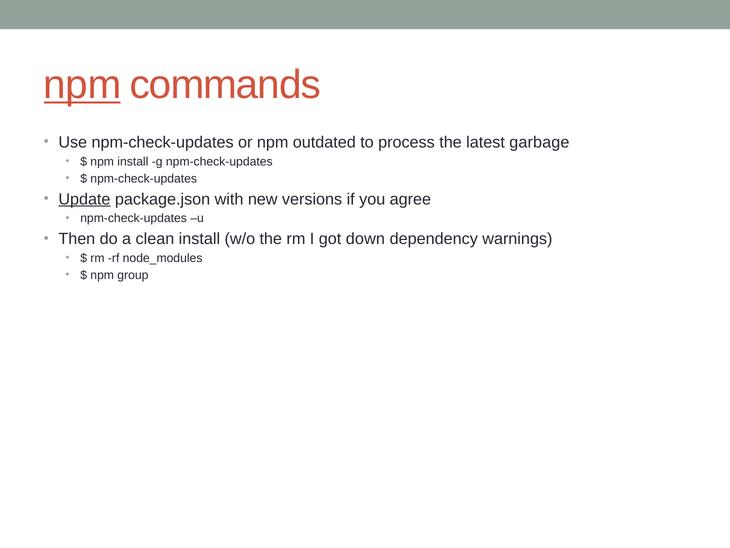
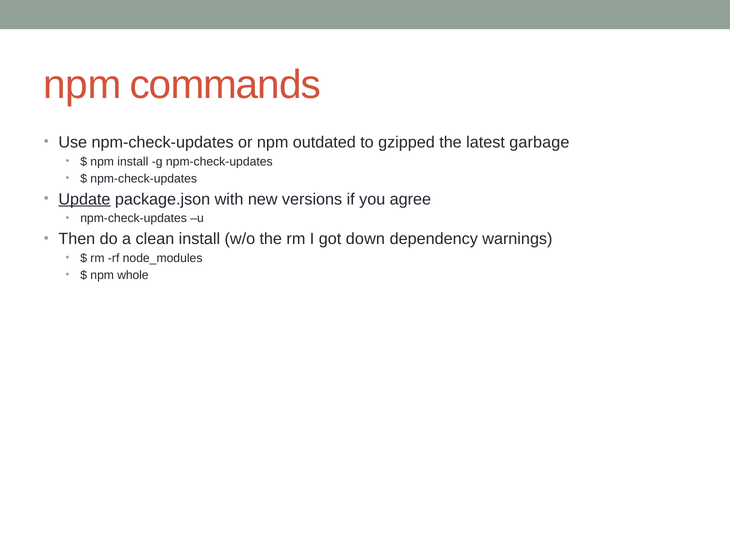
npm at (82, 85) underline: present -> none
process: process -> gzipped
group: group -> whole
